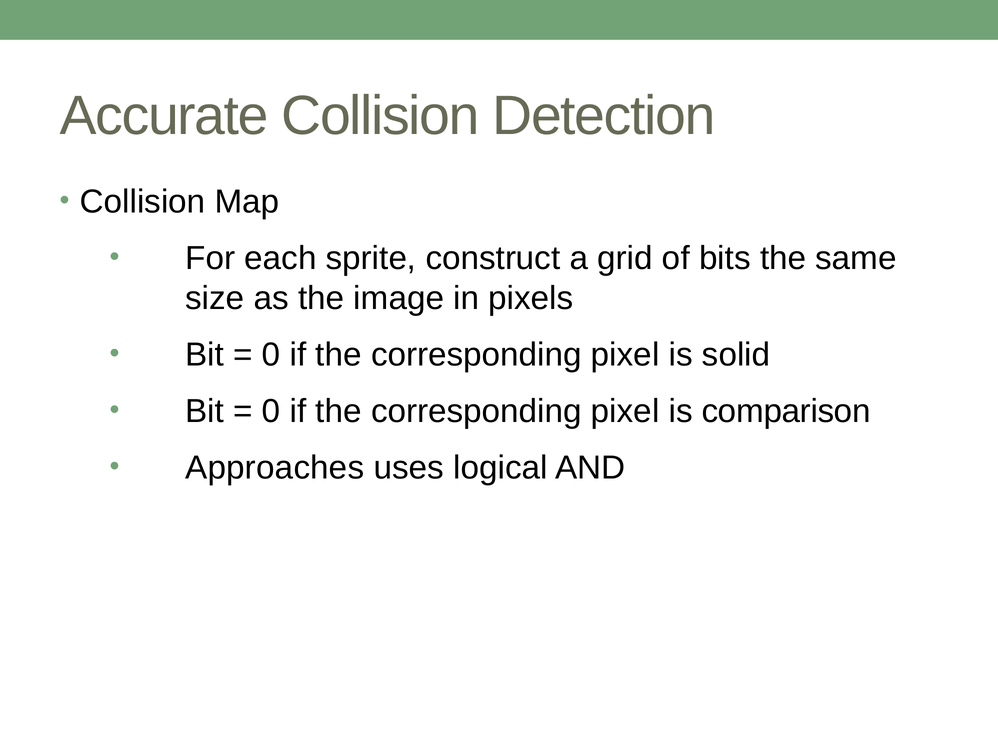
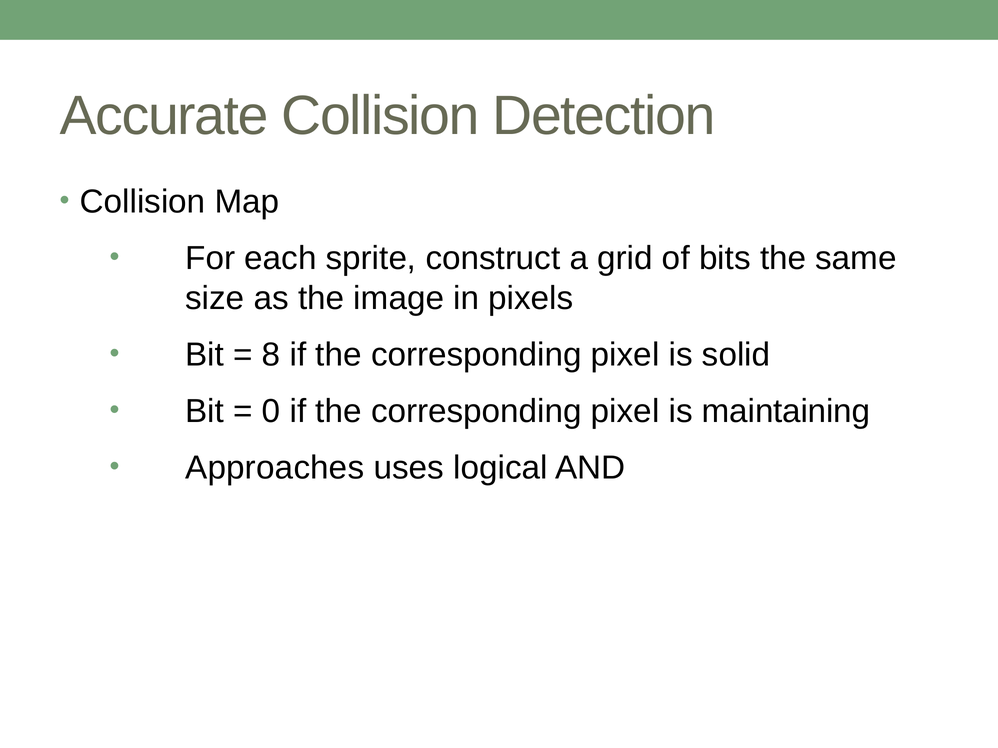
0 at (271, 355): 0 -> 8
comparison: comparison -> maintaining
